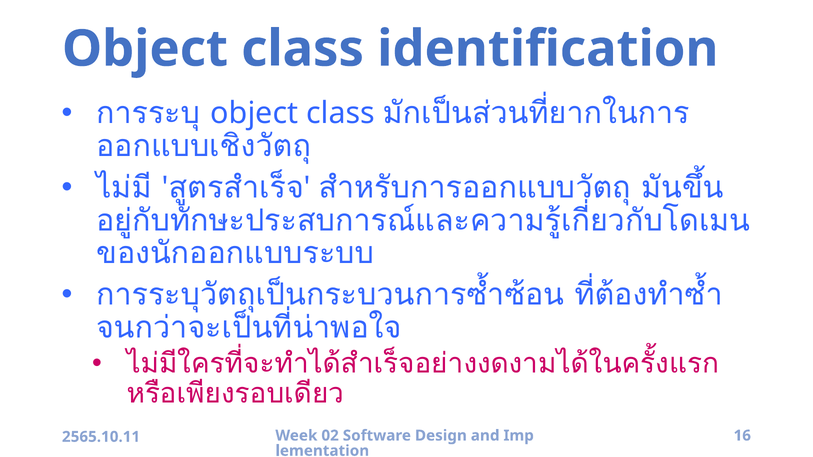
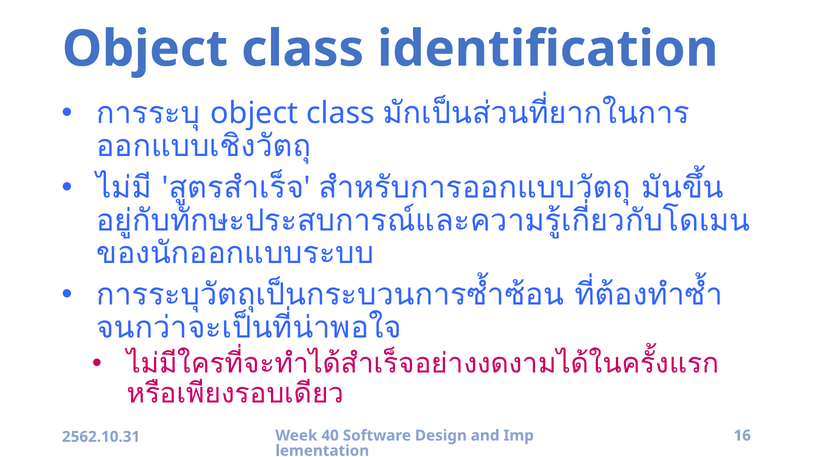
02: 02 -> 40
2565.10.11: 2565.10.11 -> 2562.10.31
